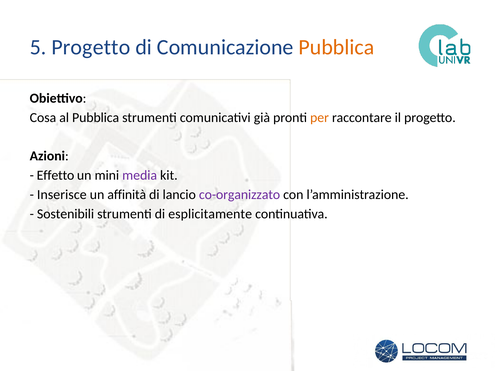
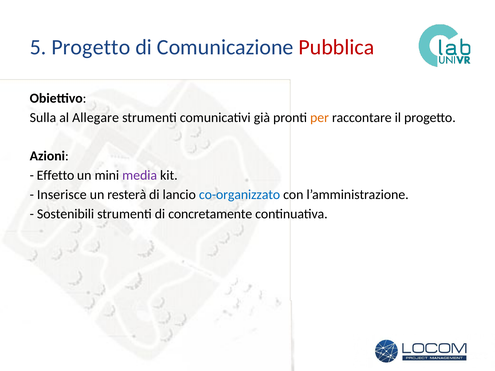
Pubblica at (336, 47) colour: orange -> red
Cosa: Cosa -> Sulla
al Pubblica: Pubblica -> Allegare
affinità: affinità -> resterà
co-organizzato colour: purple -> blue
esplicitamente: esplicitamente -> concretamente
